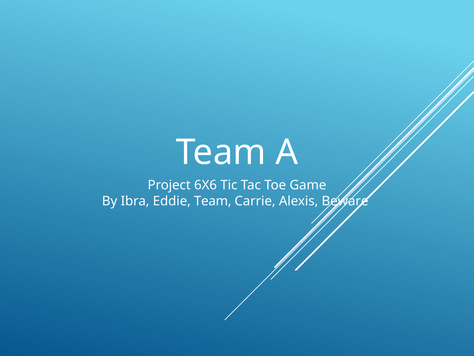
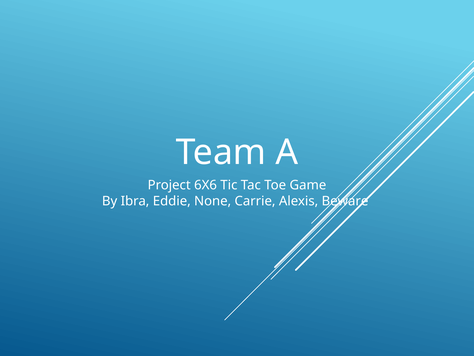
Eddie Team: Team -> None
